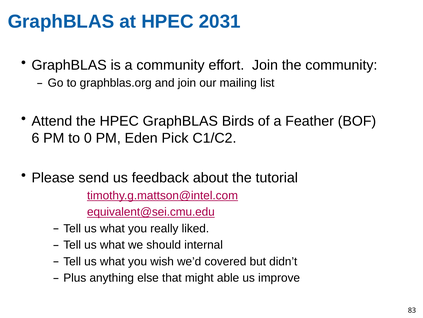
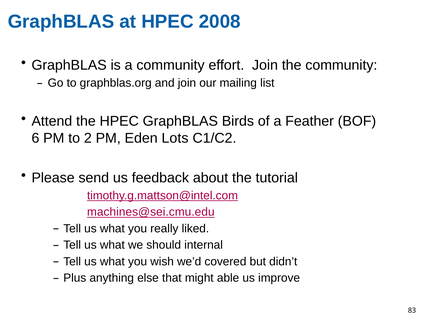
2031: 2031 -> 2008
0: 0 -> 2
Pick: Pick -> Lots
equivalent@sei.cmu.edu: equivalent@sei.cmu.edu -> machines@sei.cmu.edu
